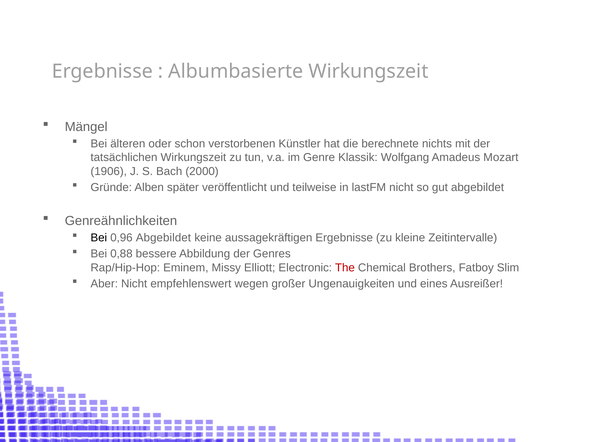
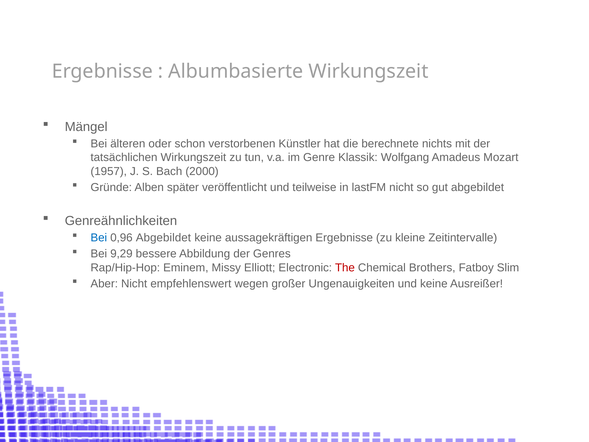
1906: 1906 -> 1957
Bei at (99, 238) colour: black -> blue
0,88: 0,88 -> 9,29
und eines: eines -> keine
